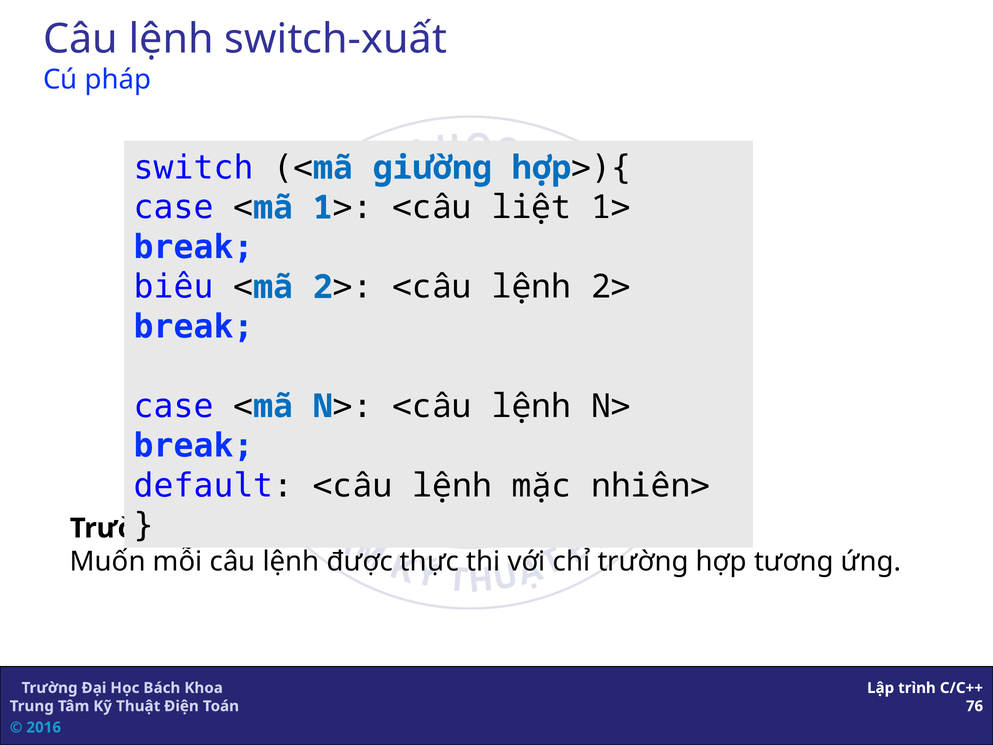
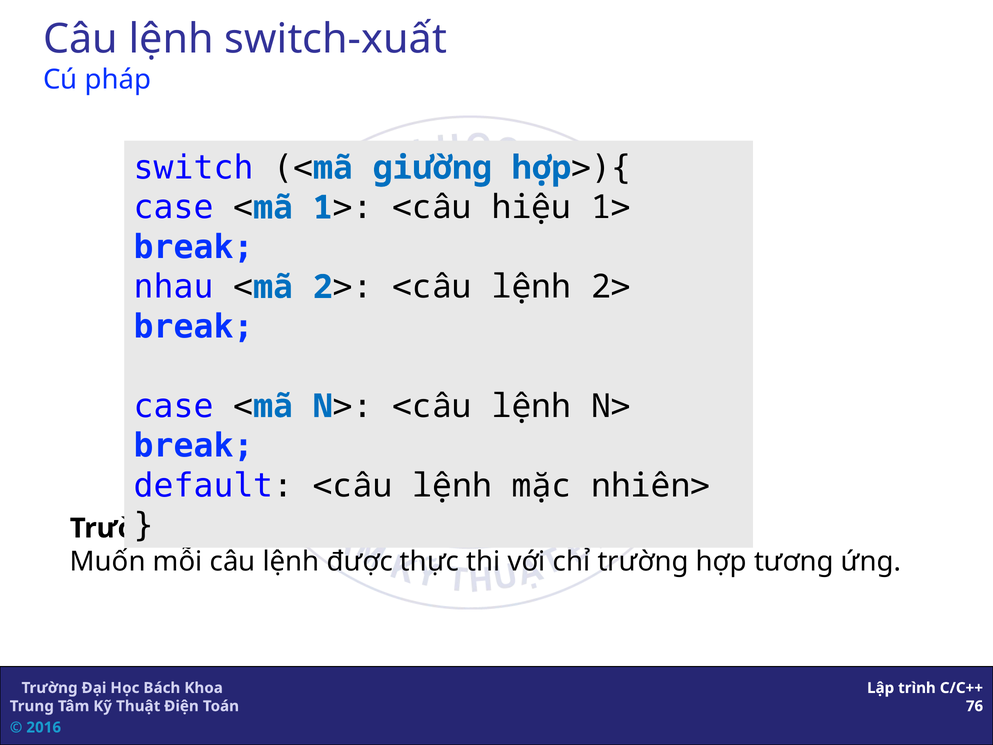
liệt: liệt -> hiệu
biểu: biểu -> nhau
